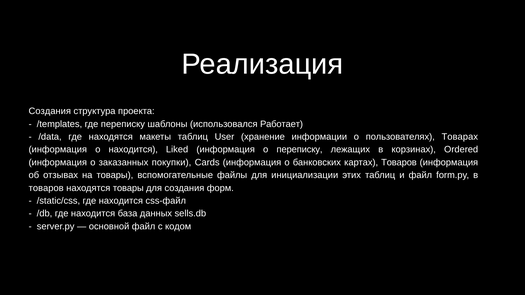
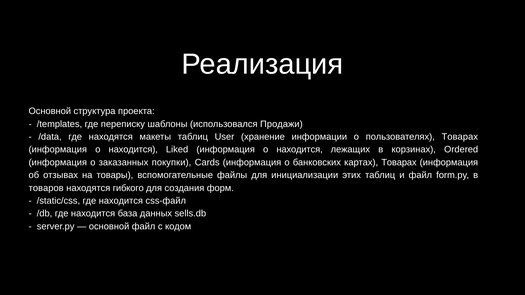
Создания at (50, 111): Создания -> Основной
Работает: Работает -> Продажи
Liked информация о переписку: переписку -> находится
картах Товаров: Товаров -> Товарах
находятся товары: товары -> гибкого
